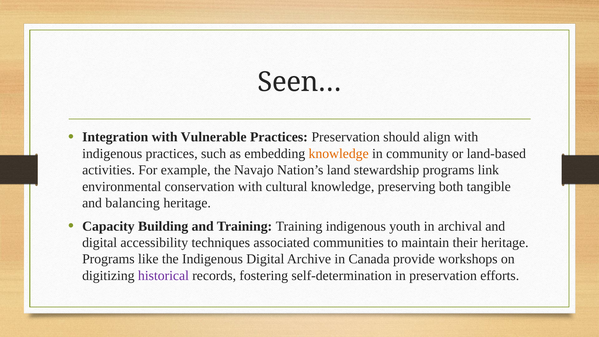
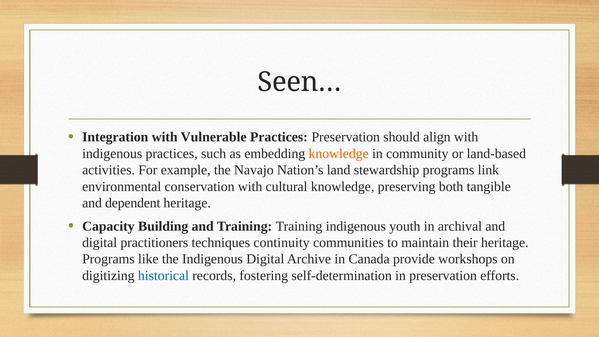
balancing: balancing -> dependent
accessibility: accessibility -> practitioners
associated: associated -> continuity
historical colour: purple -> blue
